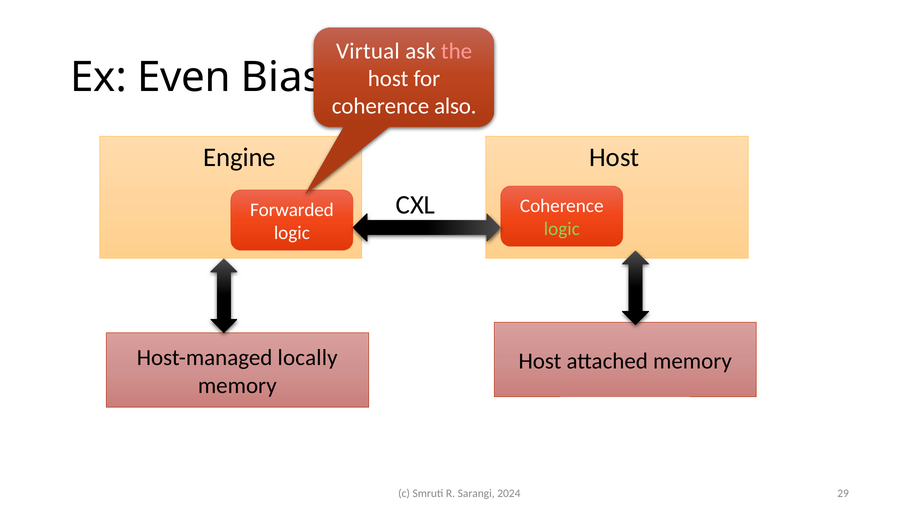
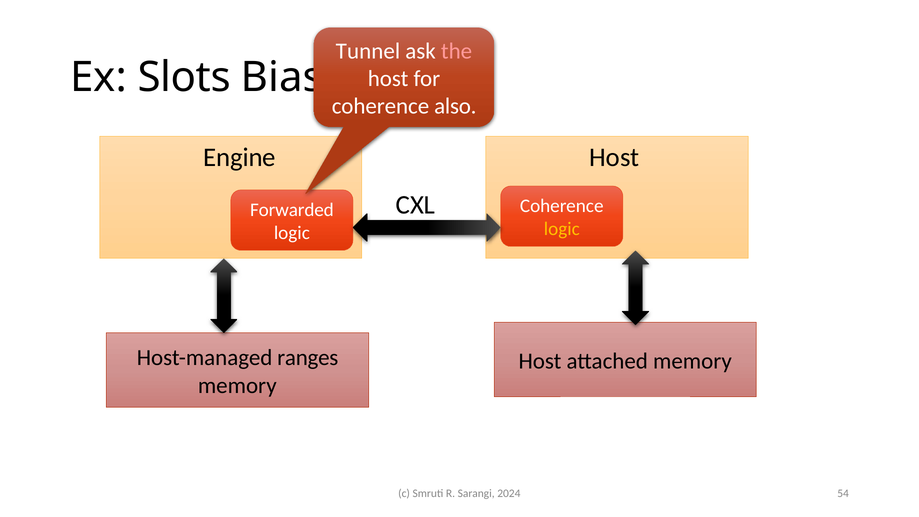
Virtual: Virtual -> Tunnel
Even: Even -> Slots
logic at (562, 229) colour: light green -> yellow
locally: locally -> ranges
29: 29 -> 54
